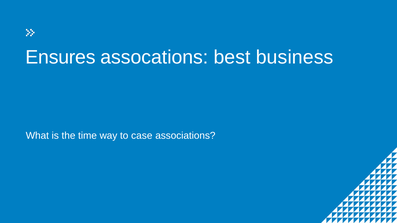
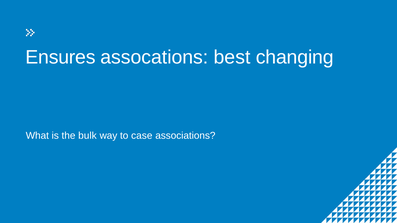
business: business -> changing
time: time -> bulk
